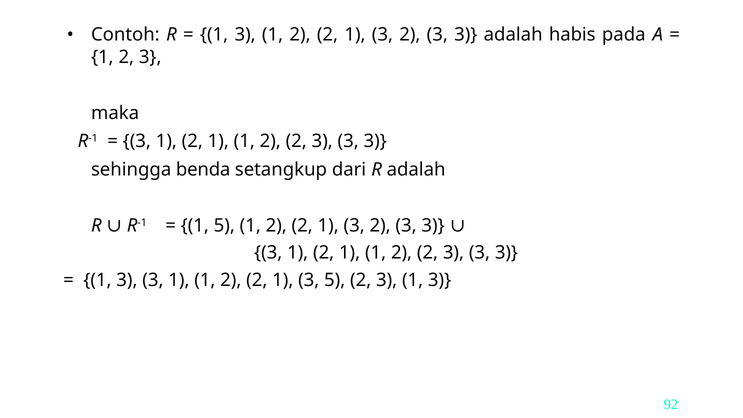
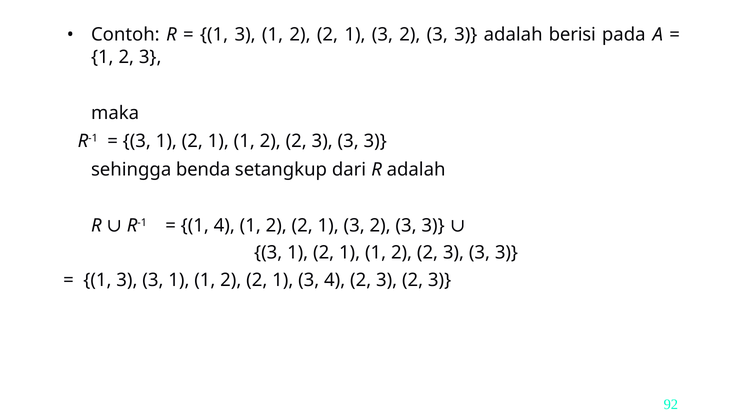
habis: habis -> berisi
1 5: 5 -> 4
3 5: 5 -> 4
2 3 1: 1 -> 2
